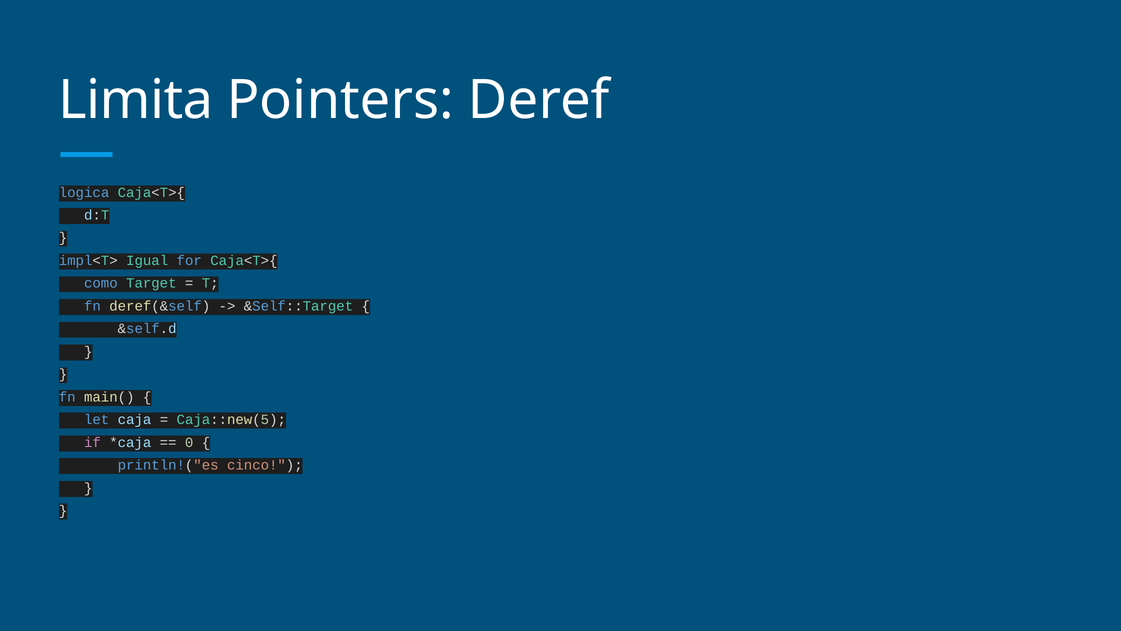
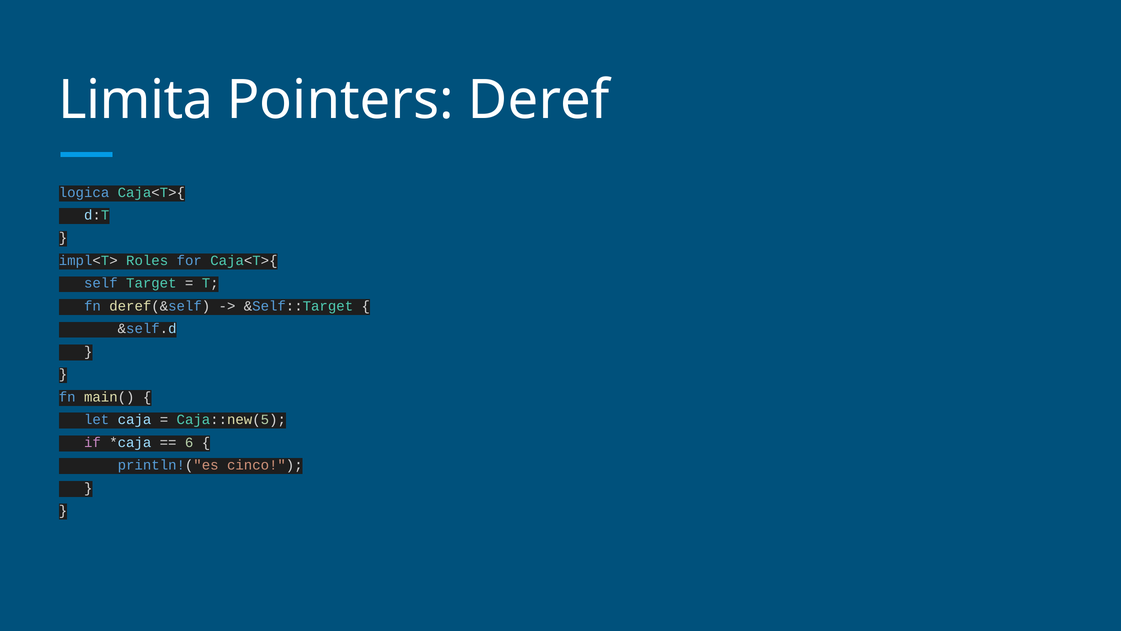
Igual: Igual -> Roles
como: como -> self
0: 0 -> 6
